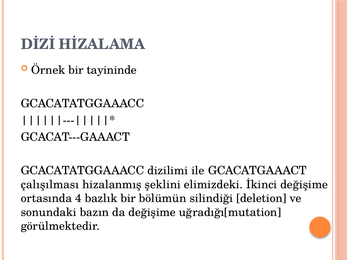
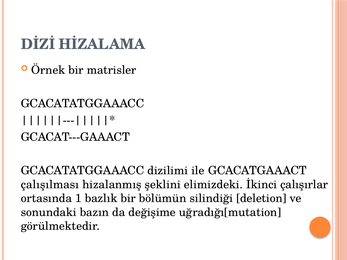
tayininde: tayininde -> matrisler
İkinci değişime: değişime -> çalışırlar
4: 4 -> 1
